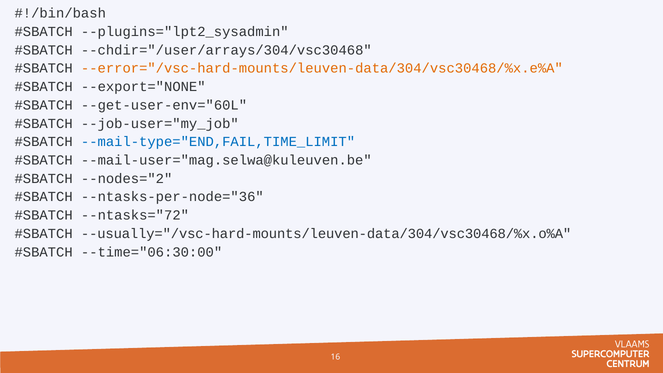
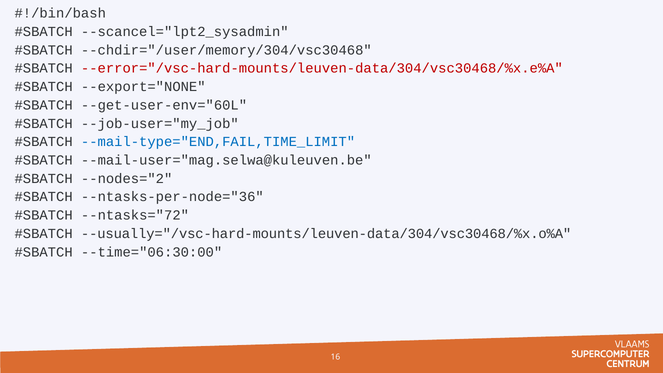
--plugins="lpt2_sysadmin: --plugins="lpt2_sysadmin -> --scancel="lpt2_sysadmin
--chdir="/user/arrays/304/vsc30468: --chdir="/user/arrays/304/vsc30468 -> --chdir="/user/memory/304/vsc30468
--error="/vsc-hard-mounts/leuven-data/304/vsc30468/%x.e%A colour: orange -> red
